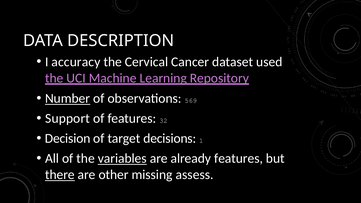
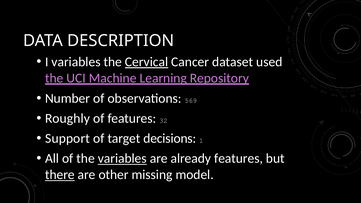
I accuracy: accuracy -> variables
Cervical underline: none -> present
Number underline: present -> none
Support: Support -> Roughly
Decision: Decision -> Support
assess: assess -> model
